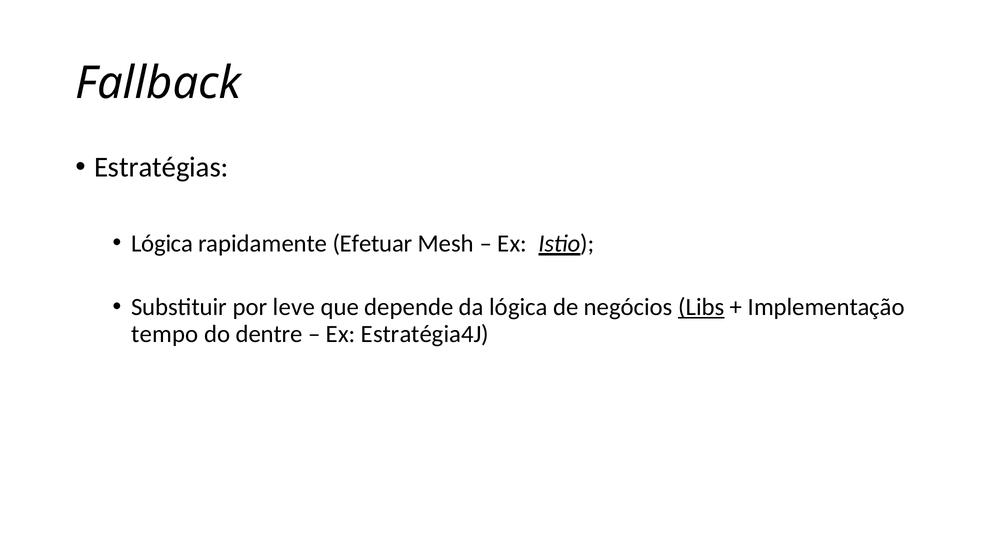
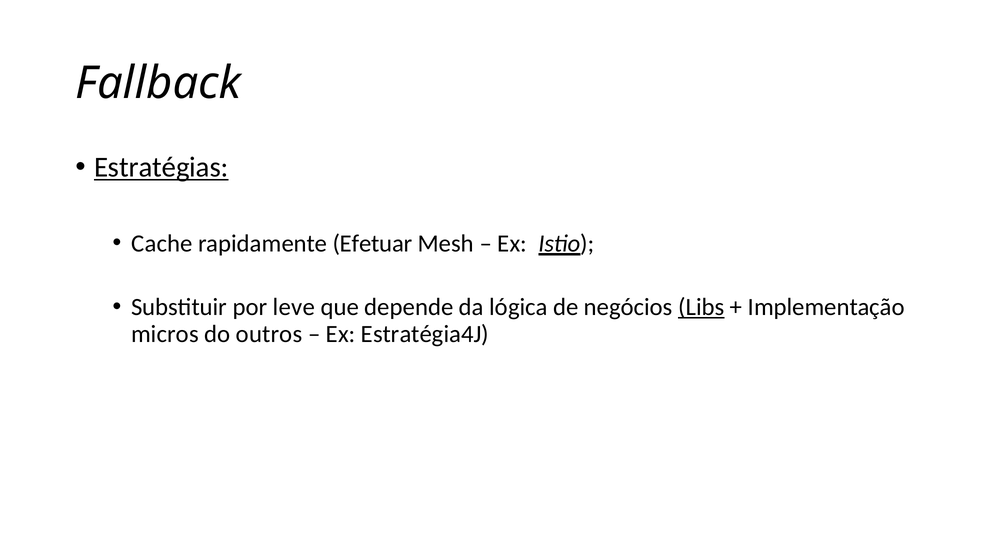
Estratégias underline: none -> present
Lógica at (162, 243): Lógica -> Cache
tempo: tempo -> micros
dentre: dentre -> outros
